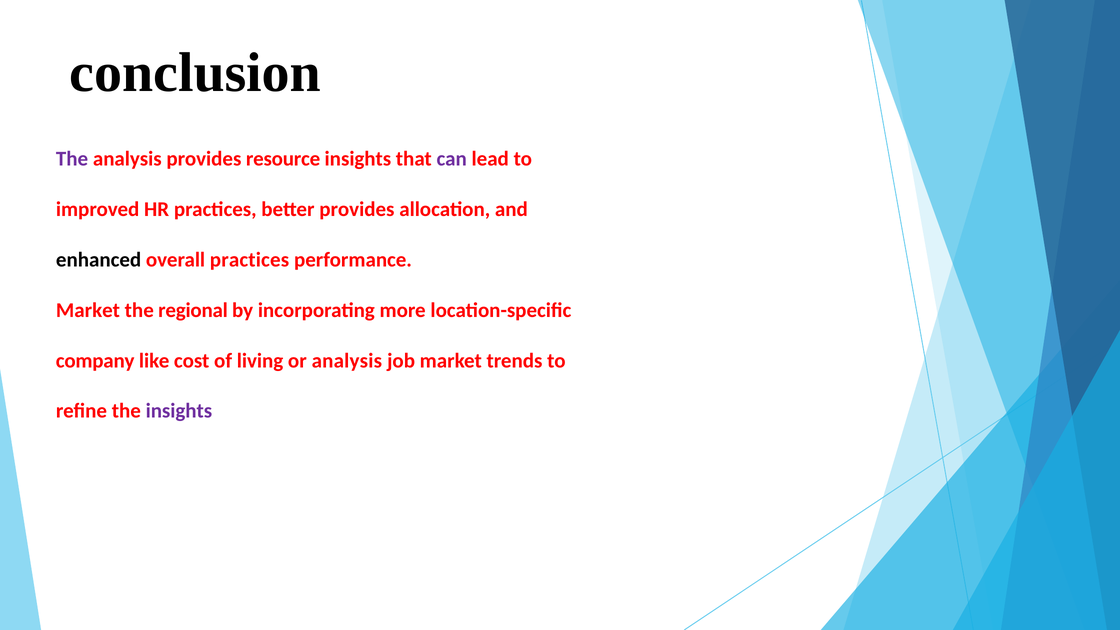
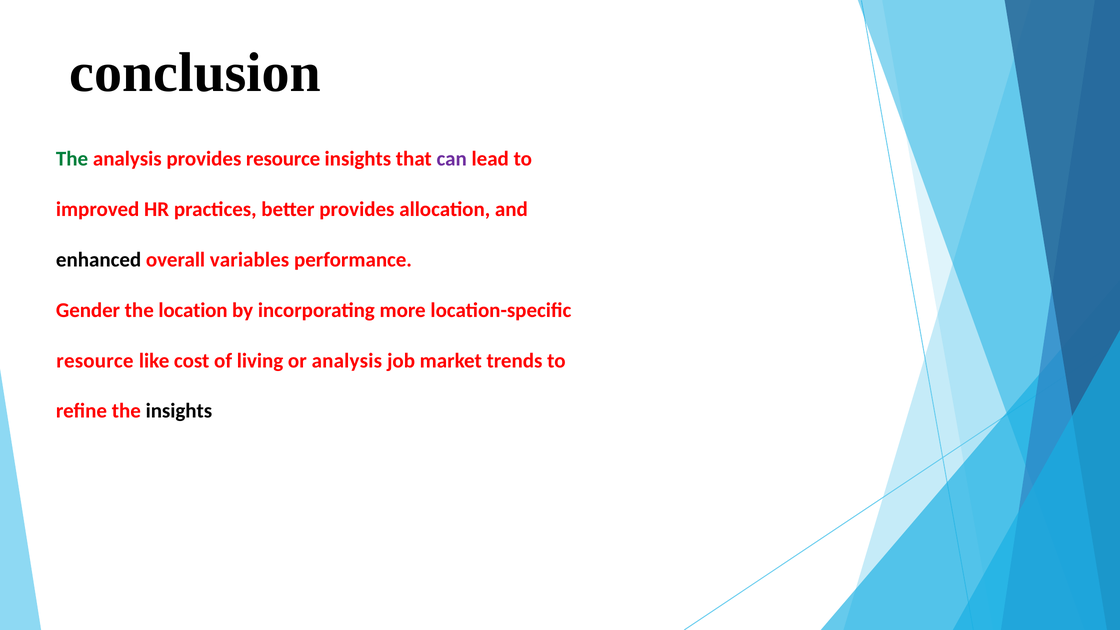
The at (72, 159) colour: purple -> green
overall practices: practices -> variables
Market at (88, 310): Market -> Gender
regional: regional -> location
company at (95, 361): company -> resource
insights at (179, 411) colour: purple -> black
